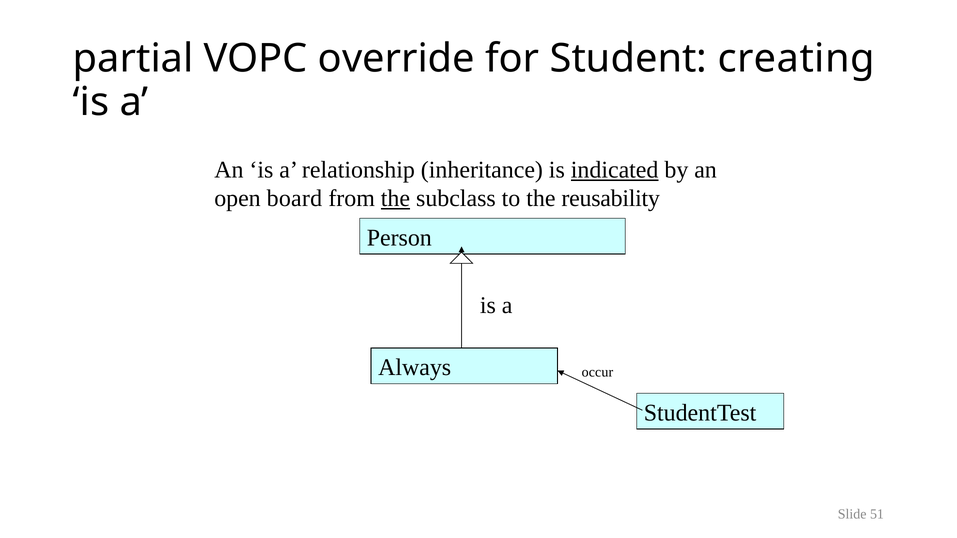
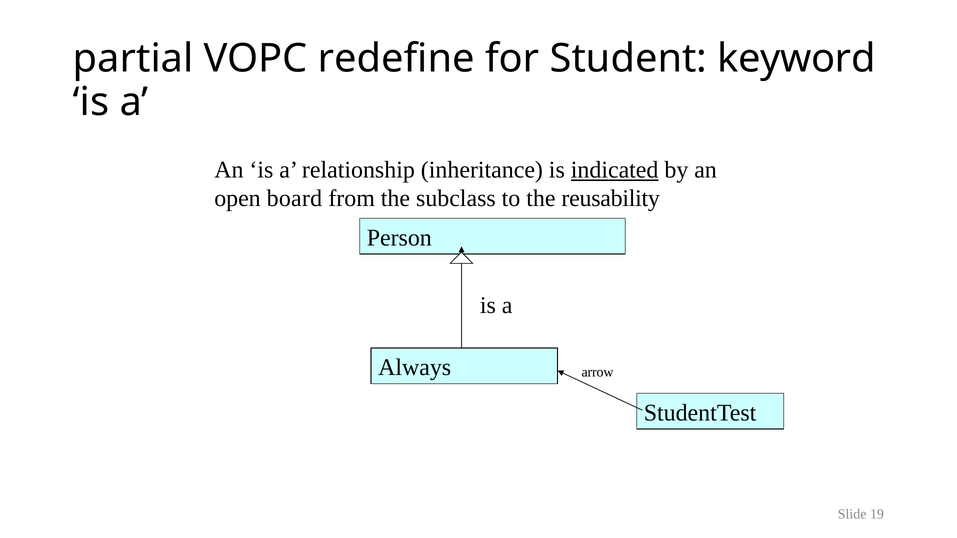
override: override -> redefine
creating: creating -> keyword
the at (395, 199) underline: present -> none
occur: occur -> arrow
51: 51 -> 19
